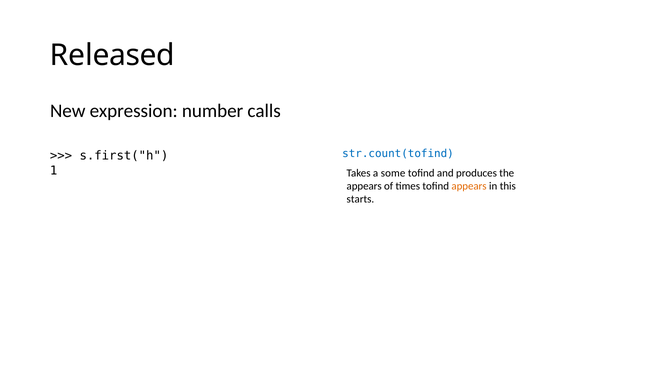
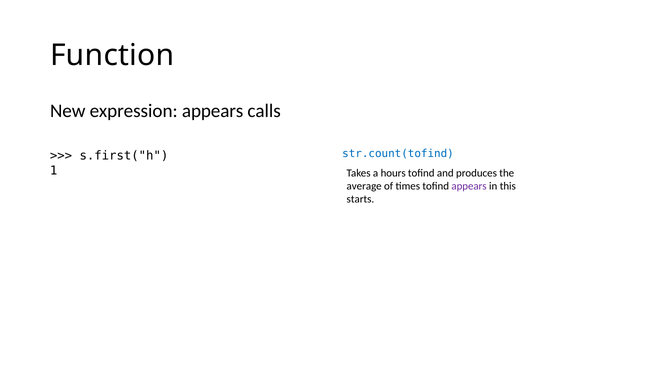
Released: Released -> Function
expression number: number -> appears
some: some -> hours
appears at (364, 186): appears -> average
appears at (469, 186) colour: orange -> purple
